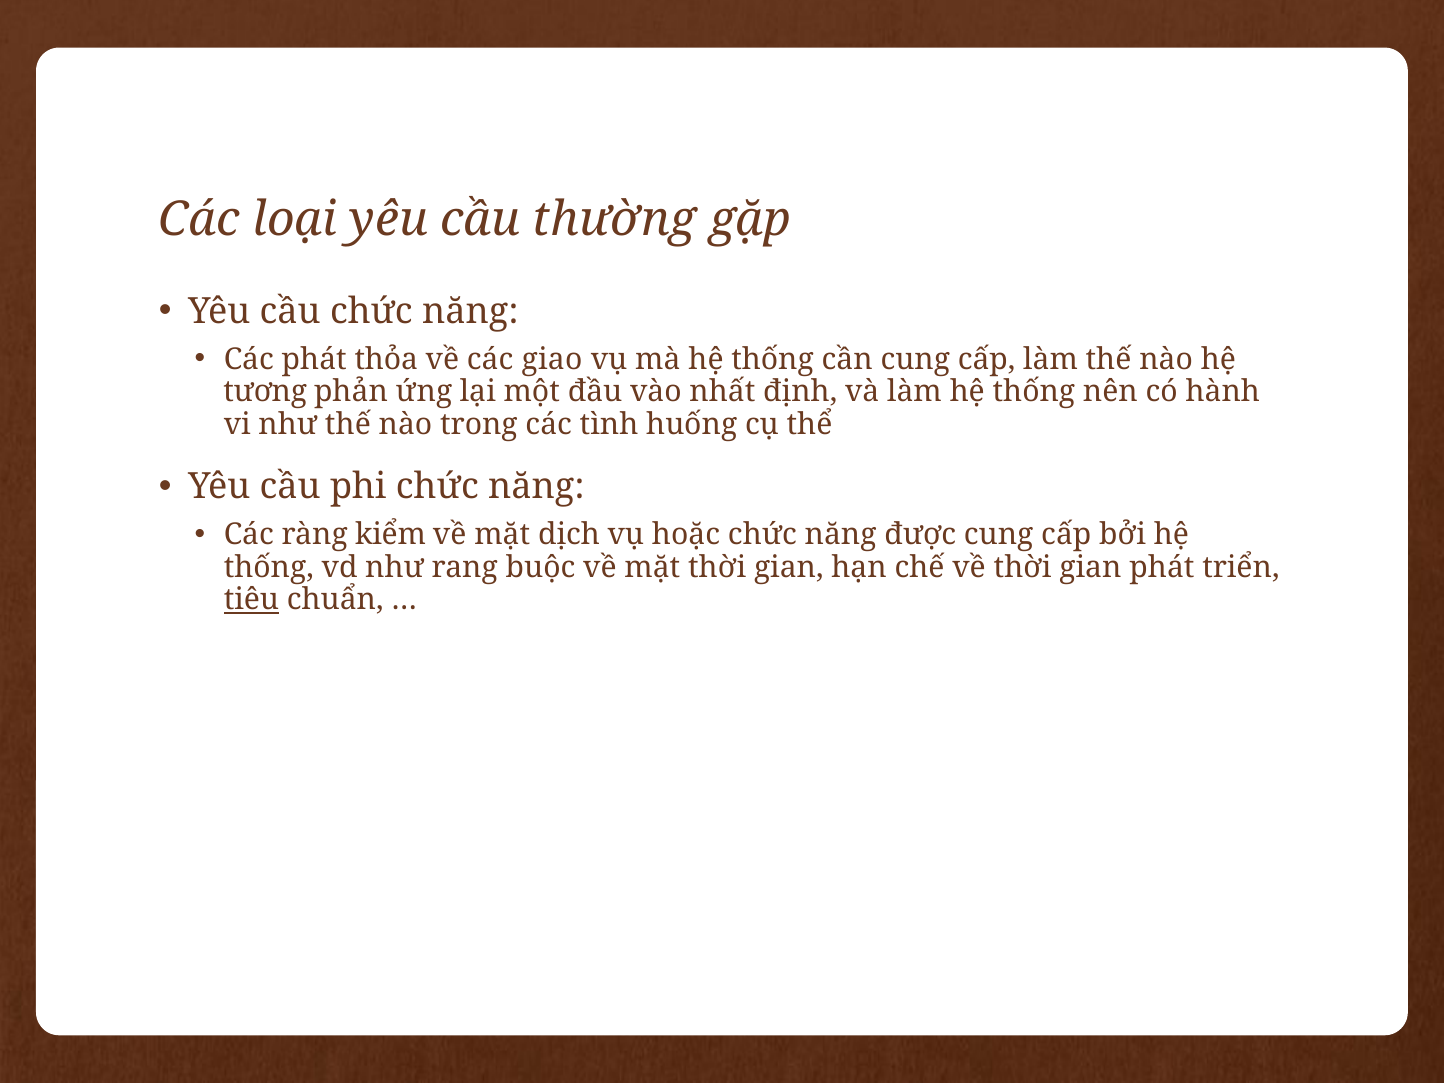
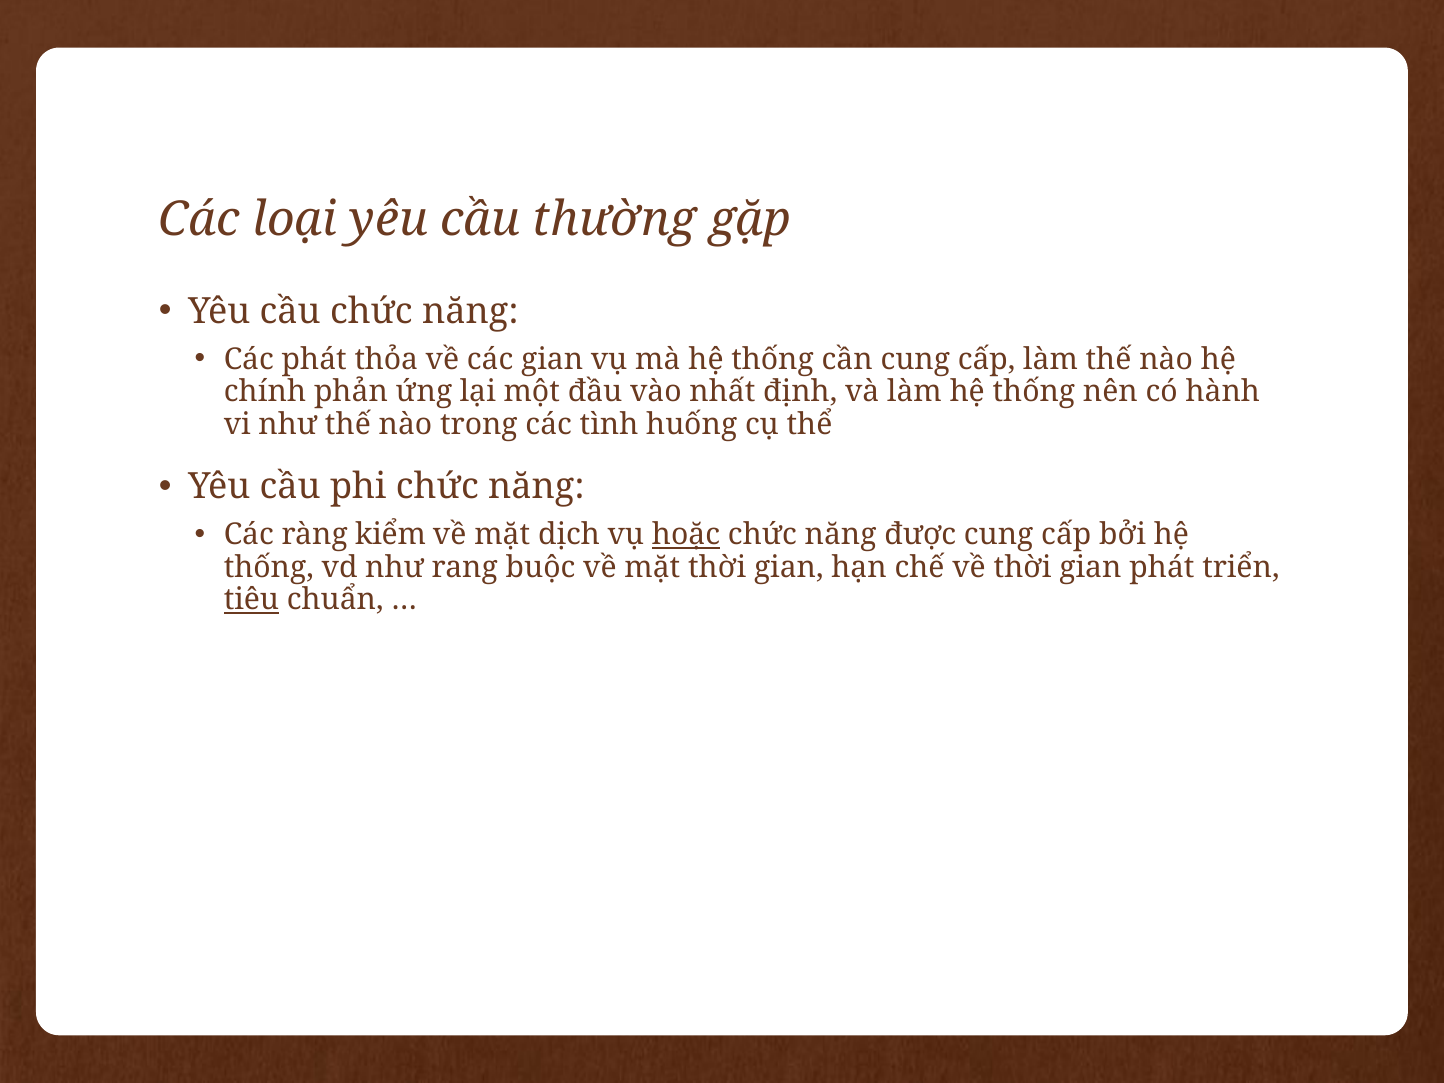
các giao: giao -> gian
tương: tương -> chính
hoặc underline: none -> present
